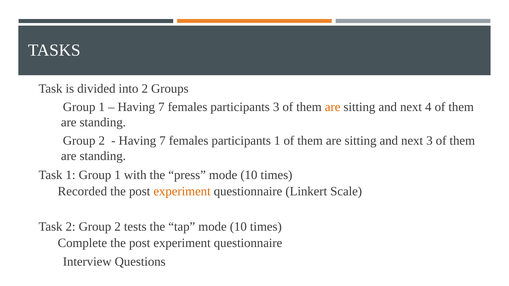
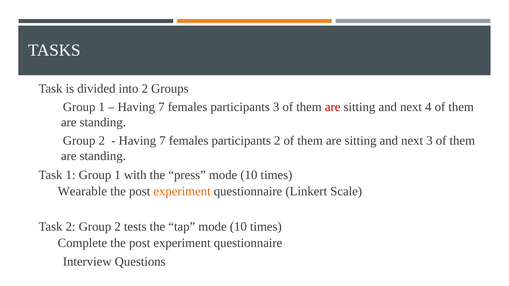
are at (333, 107) colour: orange -> red
participants 1: 1 -> 2
Recorded: Recorded -> Wearable
